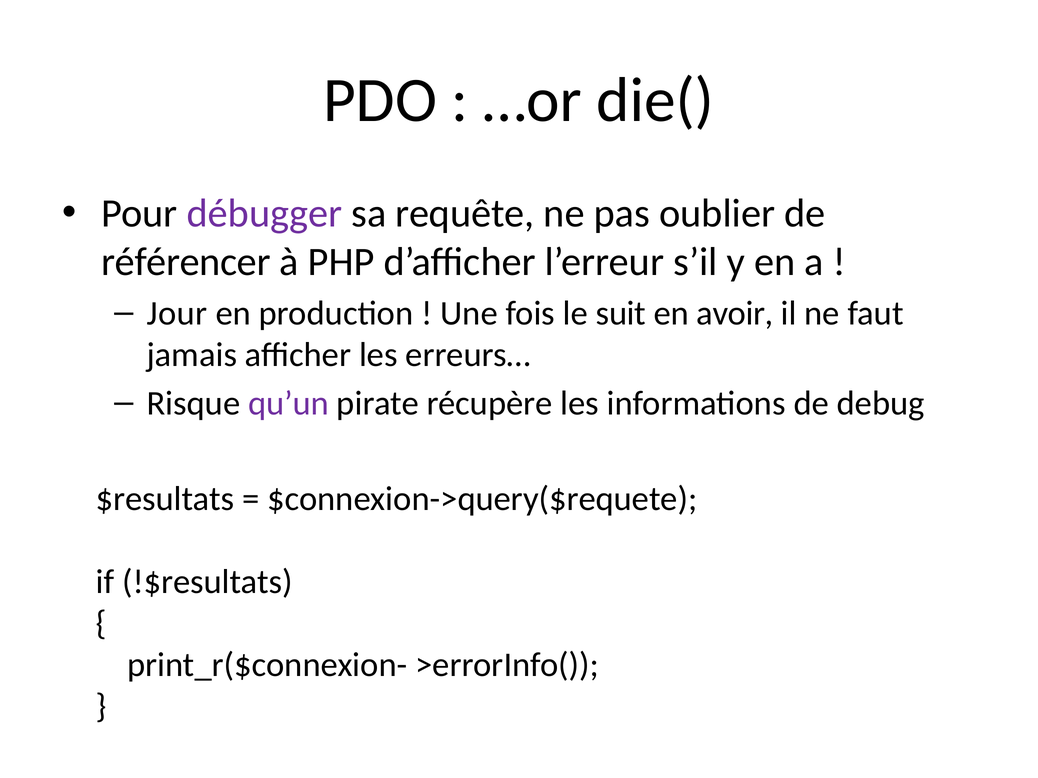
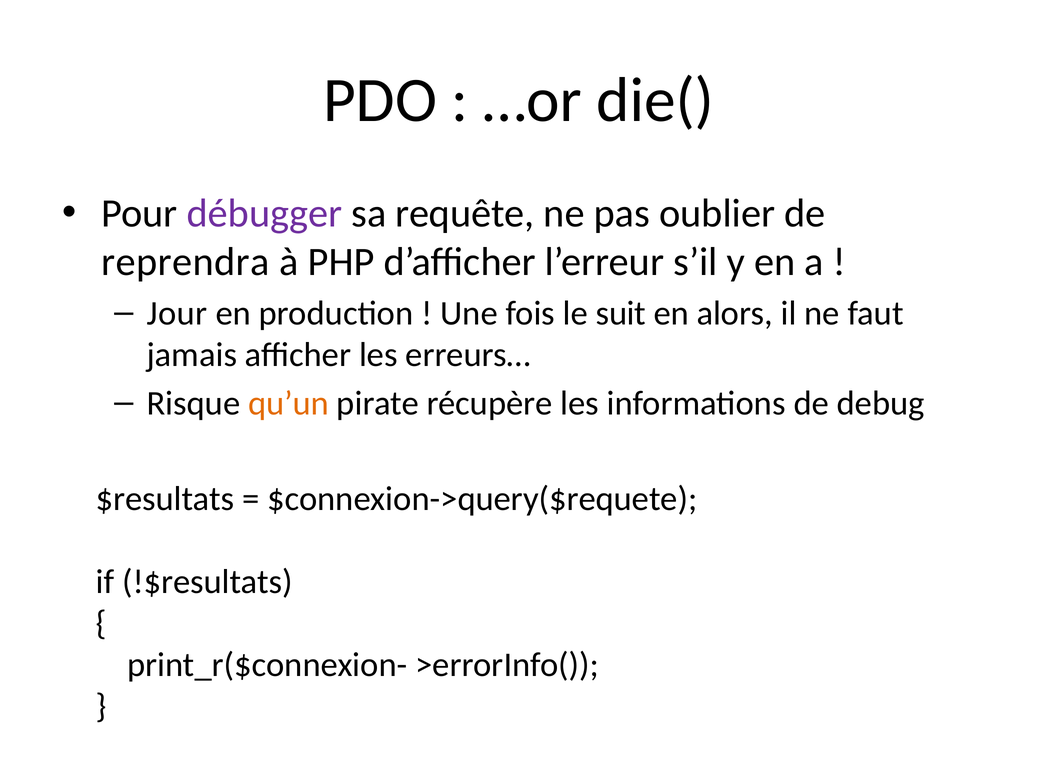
référencer: référencer -> reprendra
avoir: avoir -> alors
qu’un colour: purple -> orange
